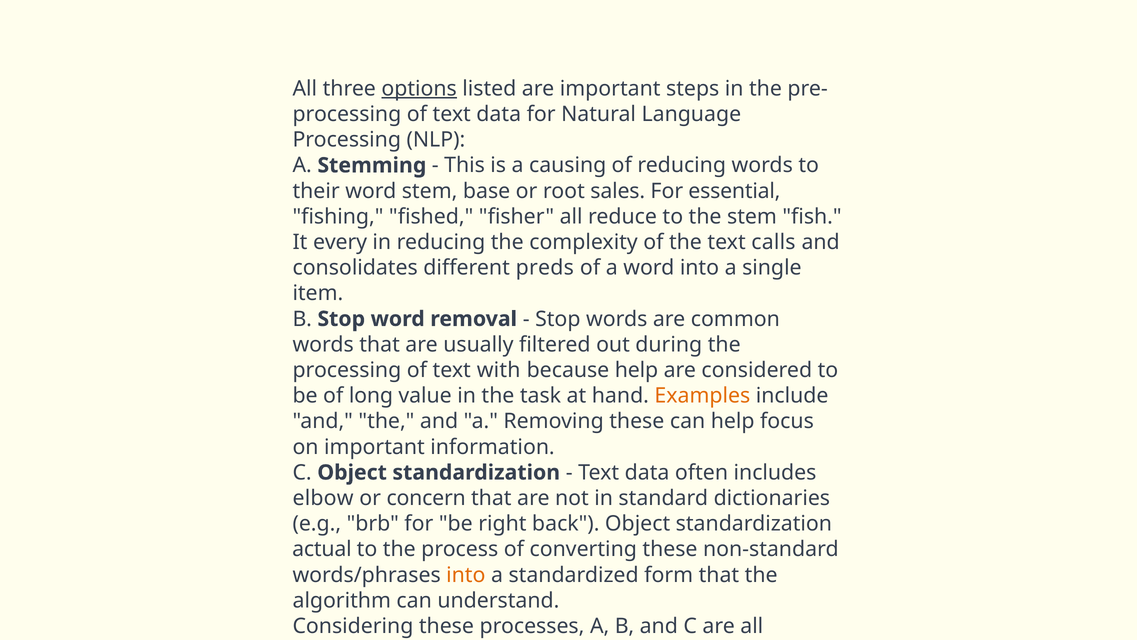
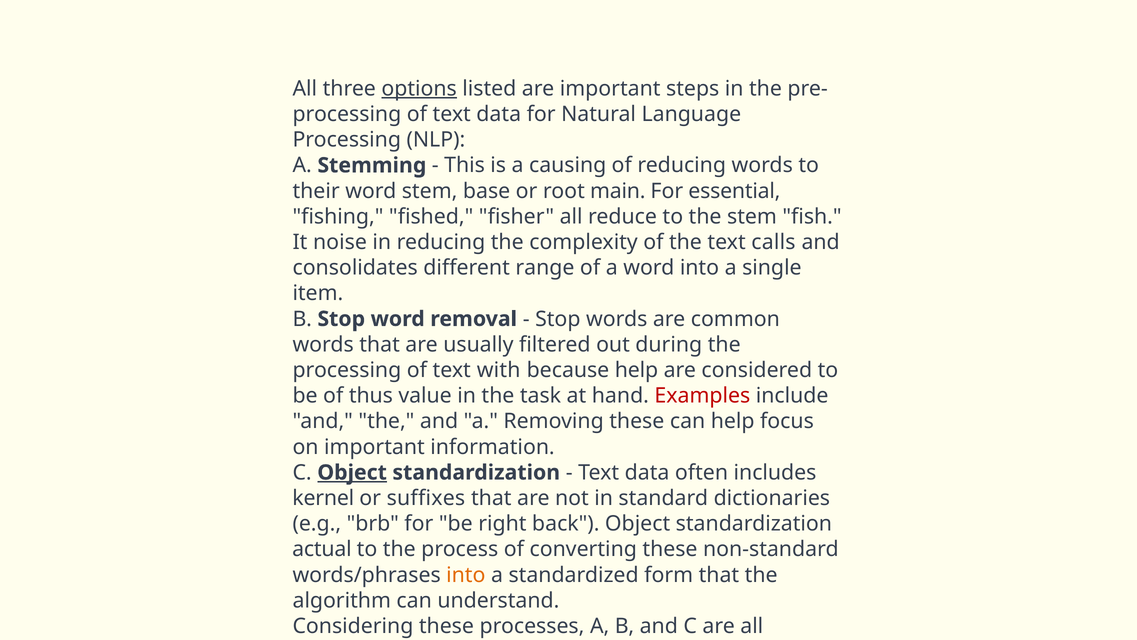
sales: sales -> main
every: every -> noise
preds: preds -> range
long: long -> thus
Examples colour: orange -> red
Object at (352, 472) underline: none -> present
elbow: elbow -> kernel
concern: concern -> suffixes
